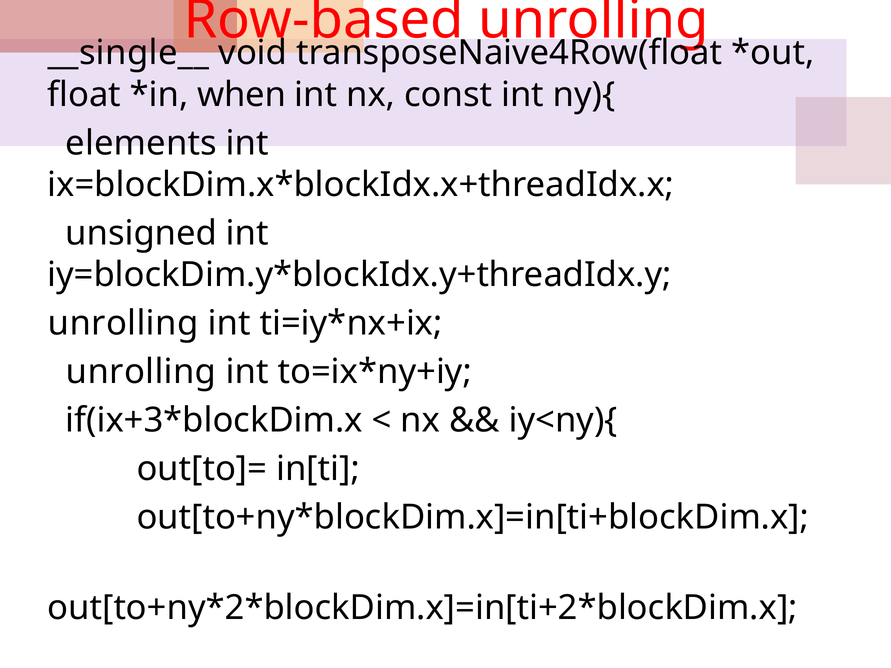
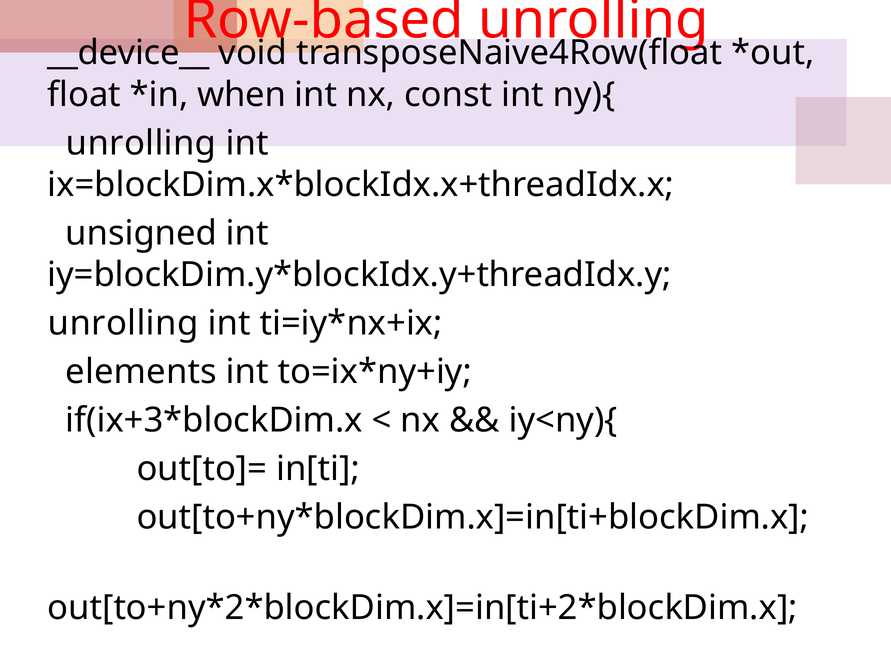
__single__: __single__ -> __device__
elements at (141, 143): elements -> unrolling
unrolling at (141, 372): unrolling -> elements
